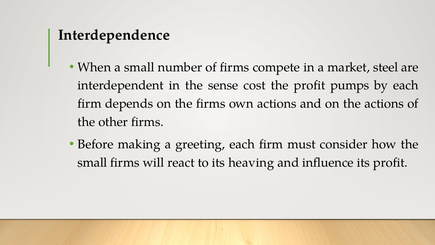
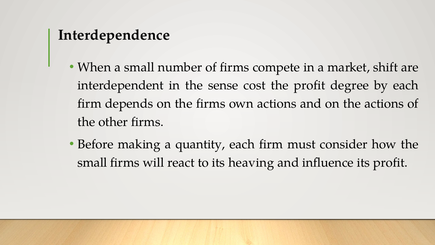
steel: steel -> shift
pumps: pumps -> degree
greeting: greeting -> quantity
